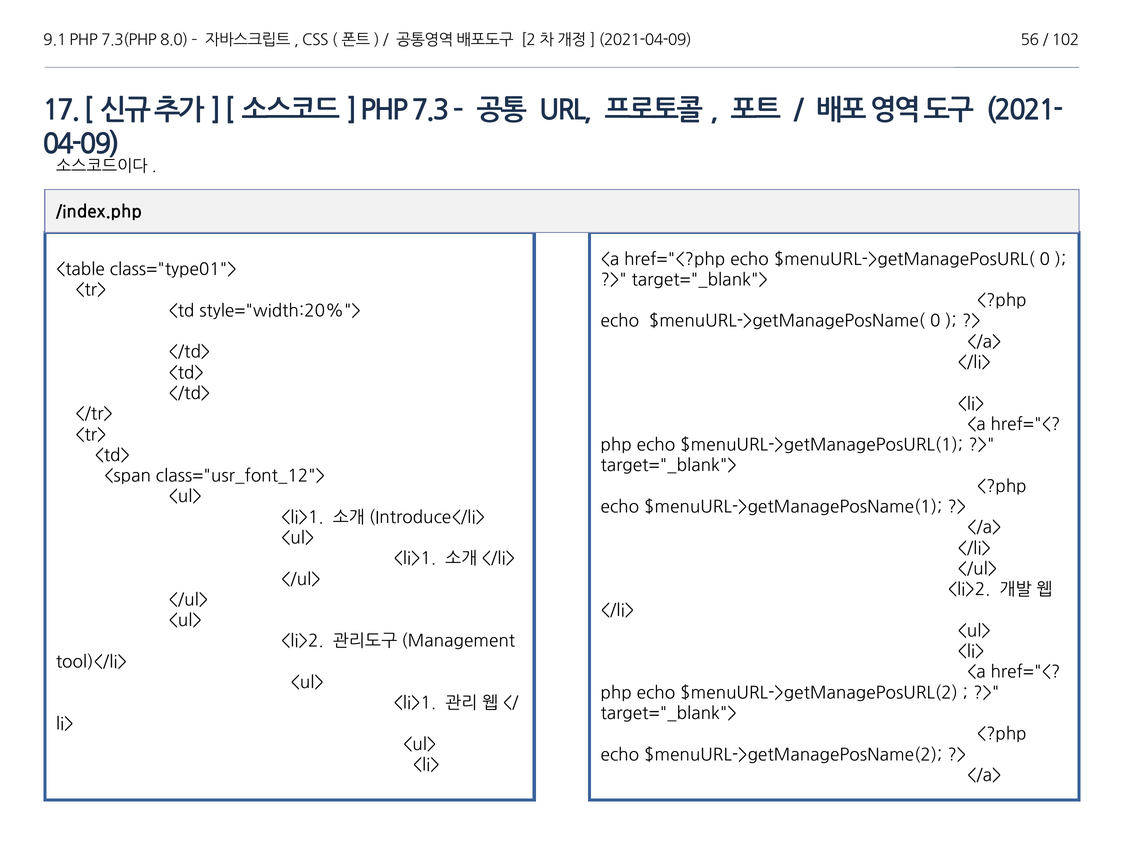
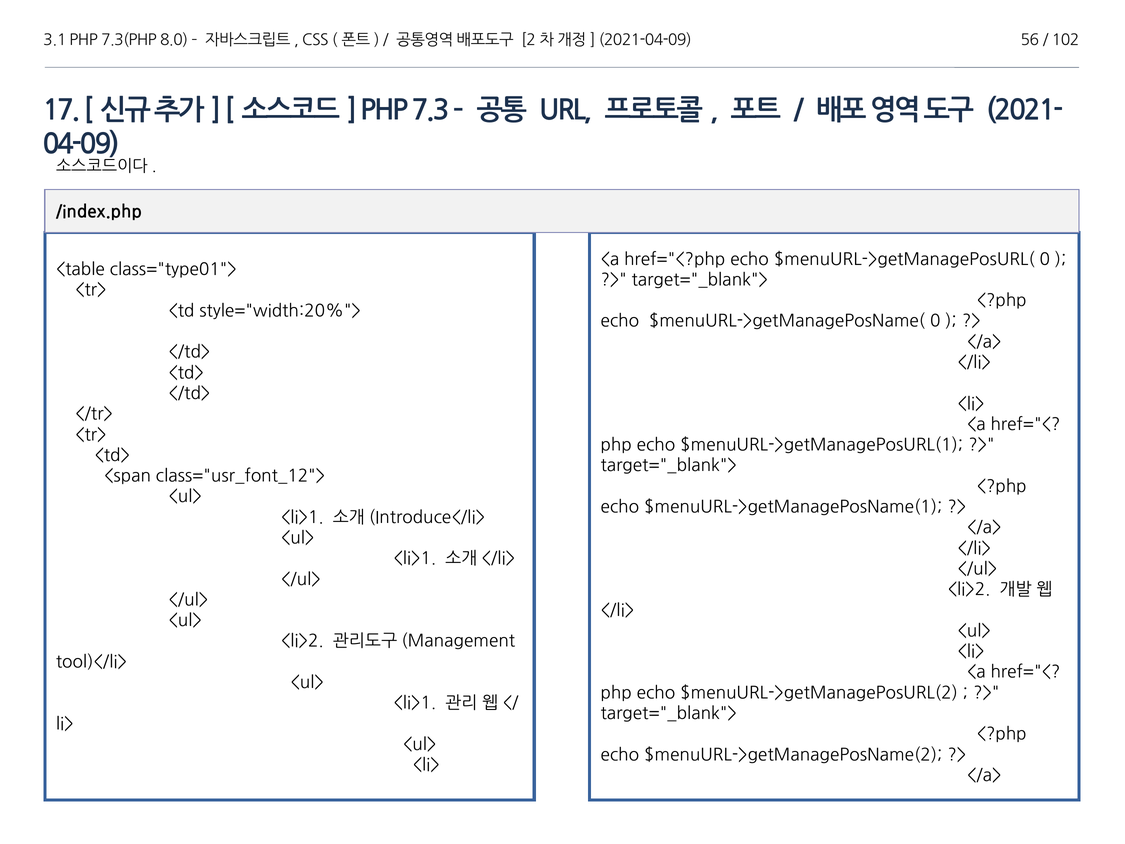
9.1: 9.1 -> 3.1
